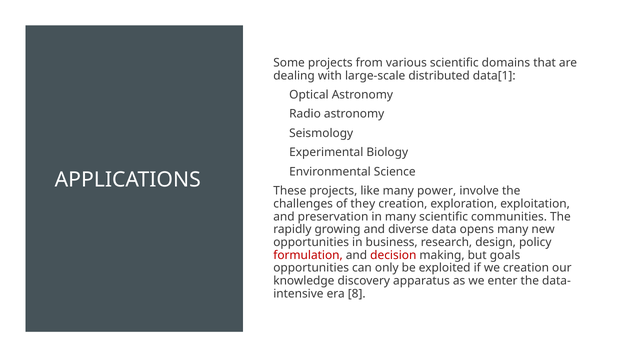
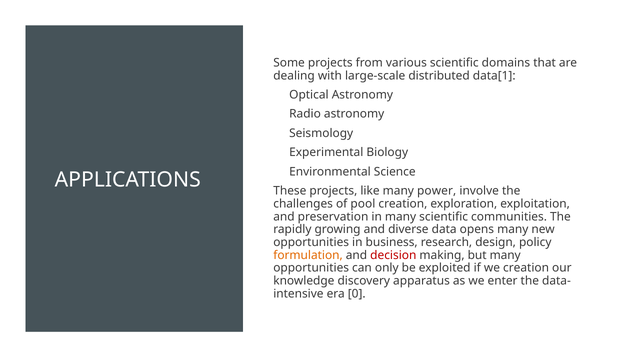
they: they -> pool
formulation colour: red -> orange
but goals: goals -> many
8: 8 -> 0
